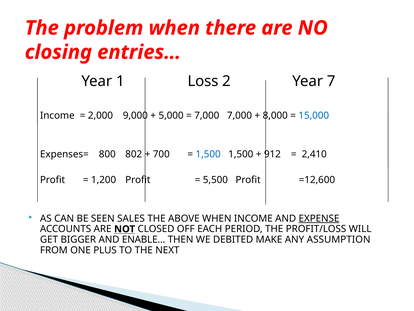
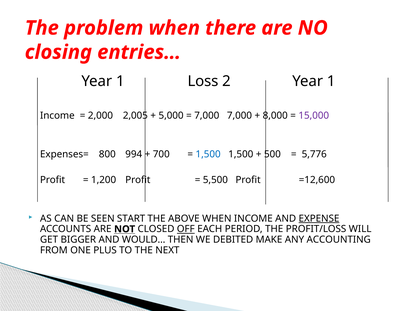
2 Year 7: 7 -> 1
9,000: 9,000 -> 2,005
15,000 colour: blue -> purple
802: 802 -> 994
912: 912 -> 500
2,410: 2,410 -> 5,776
SALES: SALES -> START
OFF underline: none -> present
ENABLE…: ENABLE… -> WOULD…
ASSUMPTION: ASSUMPTION -> ACCOUNTING
